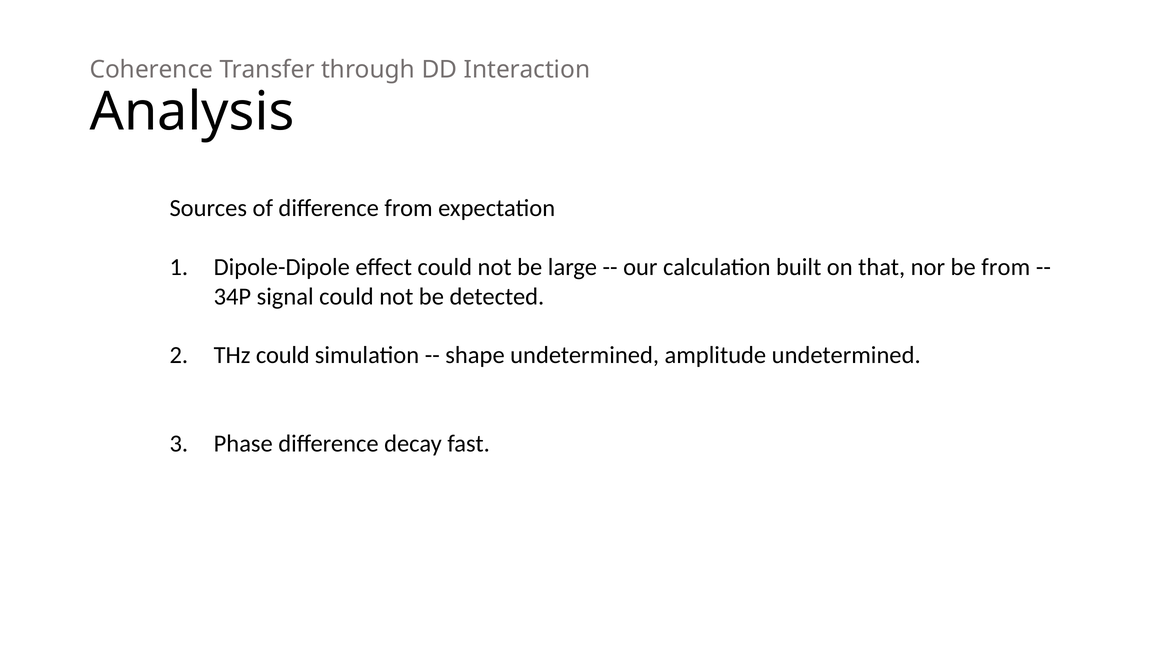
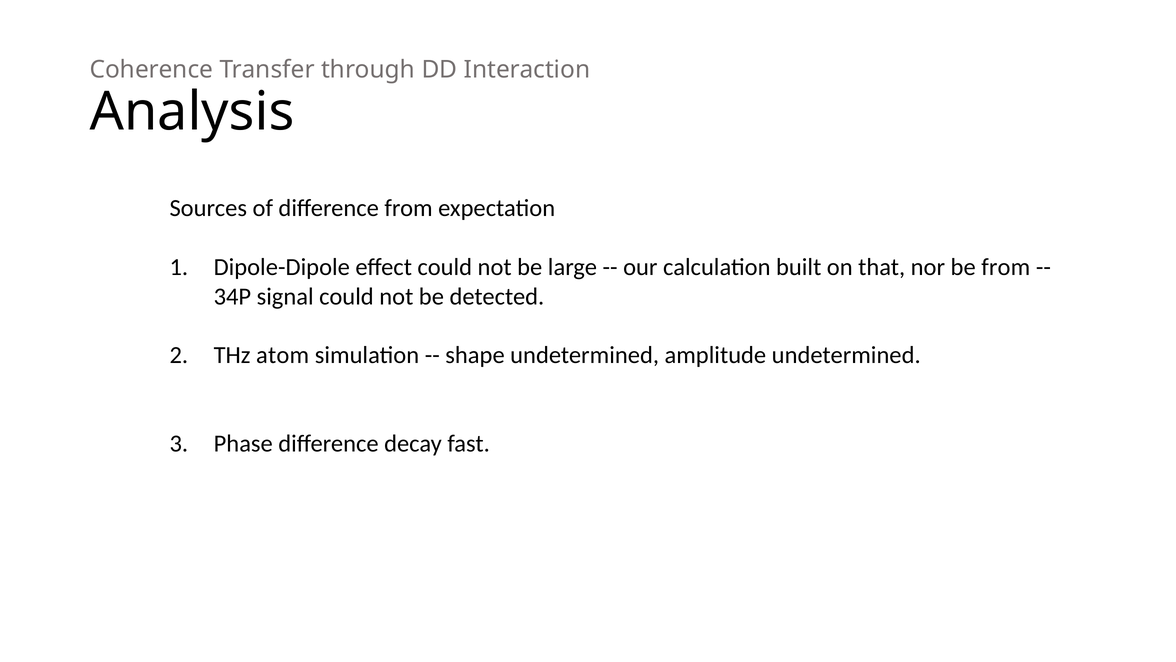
THz could: could -> atom
